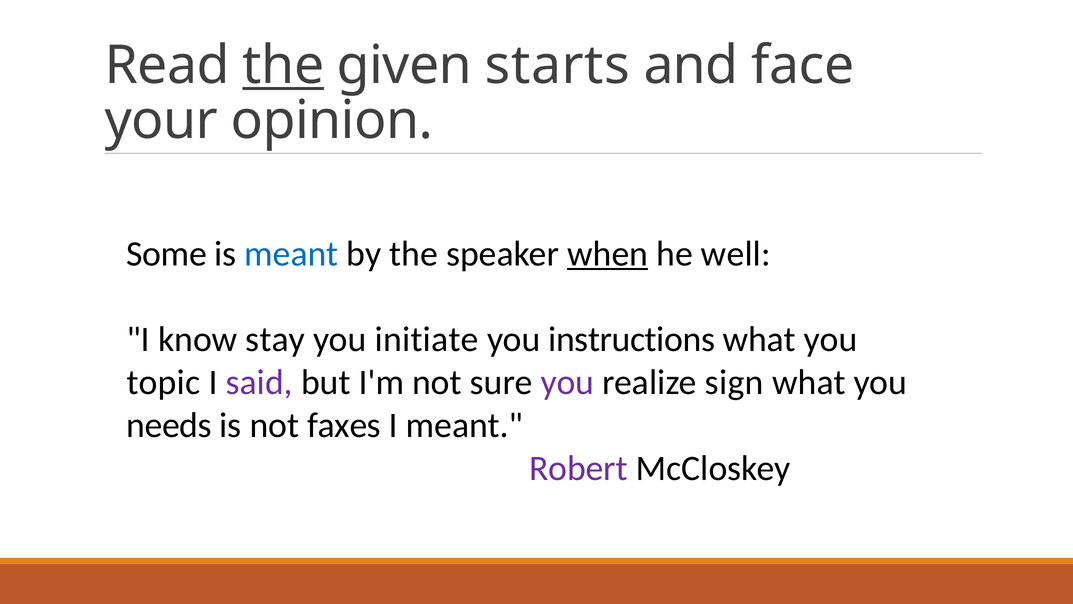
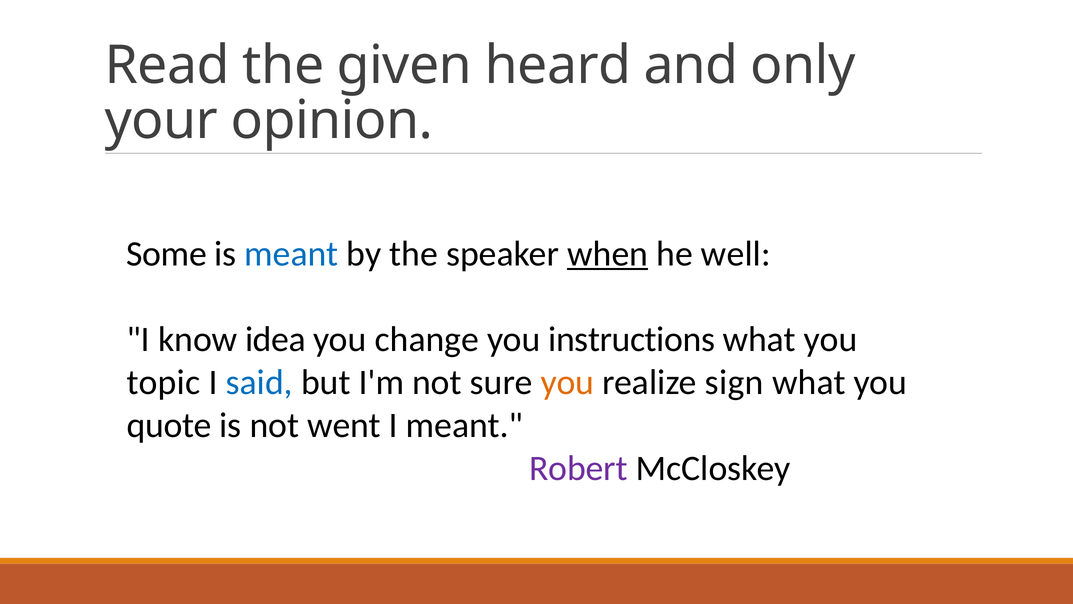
the at (283, 65) underline: present -> none
starts: starts -> heard
face: face -> only
stay: stay -> idea
initiate: initiate -> change
said colour: purple -> blue
you at (567, 382) colour: purple -> orange
needs: needs -> quote
faxes: faxes -> went
